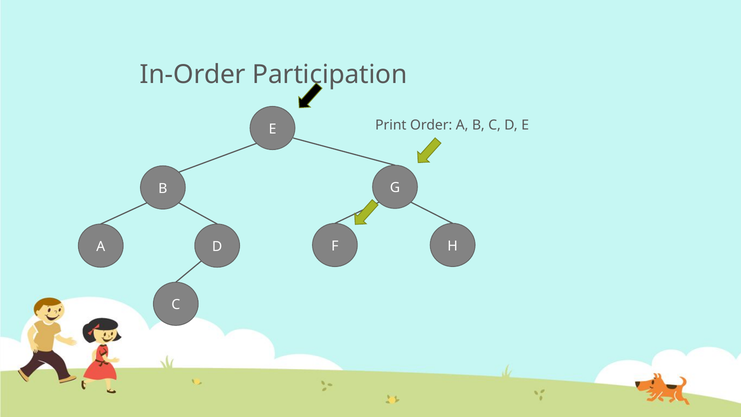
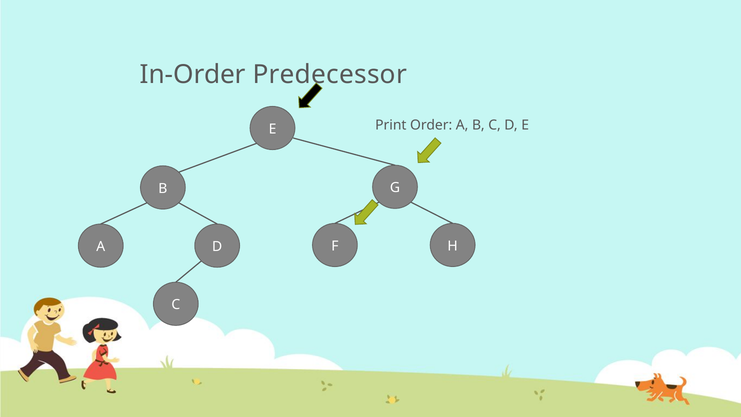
Participation: Participation -> Predecessor
